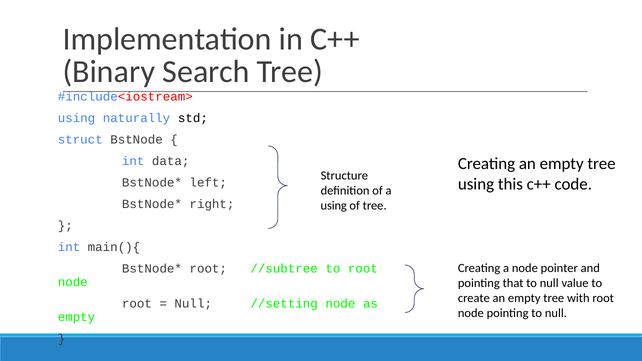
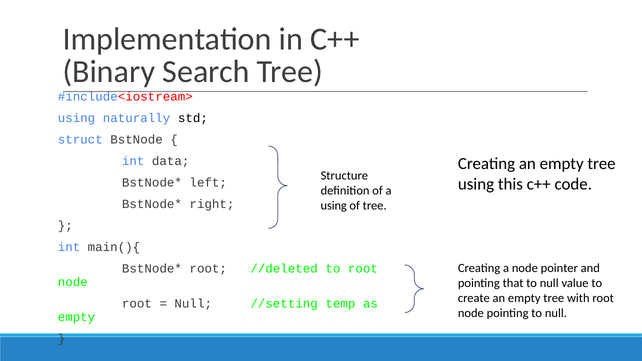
//subtree: //subtree -> //deleted
//setting node: node -> temp
